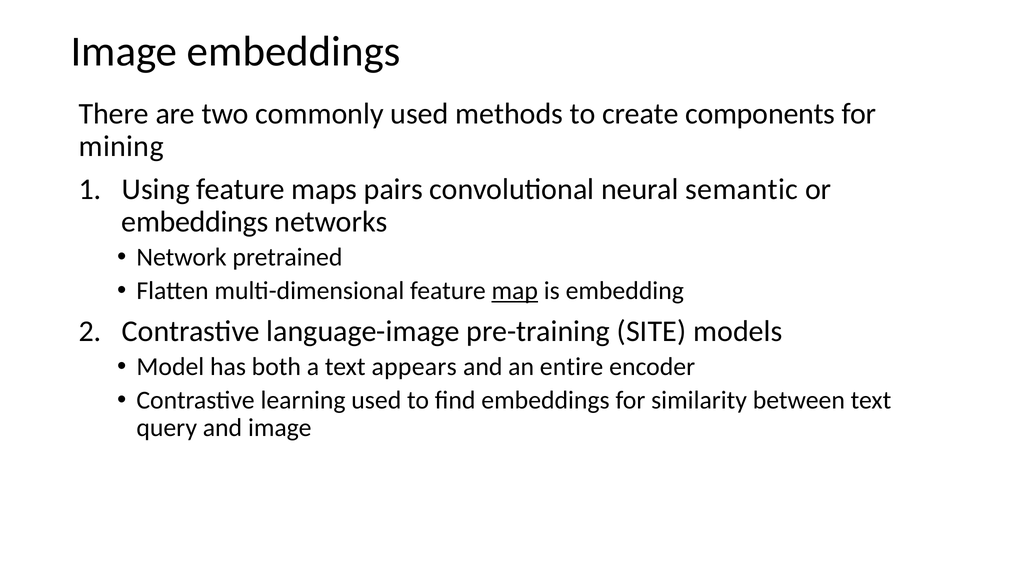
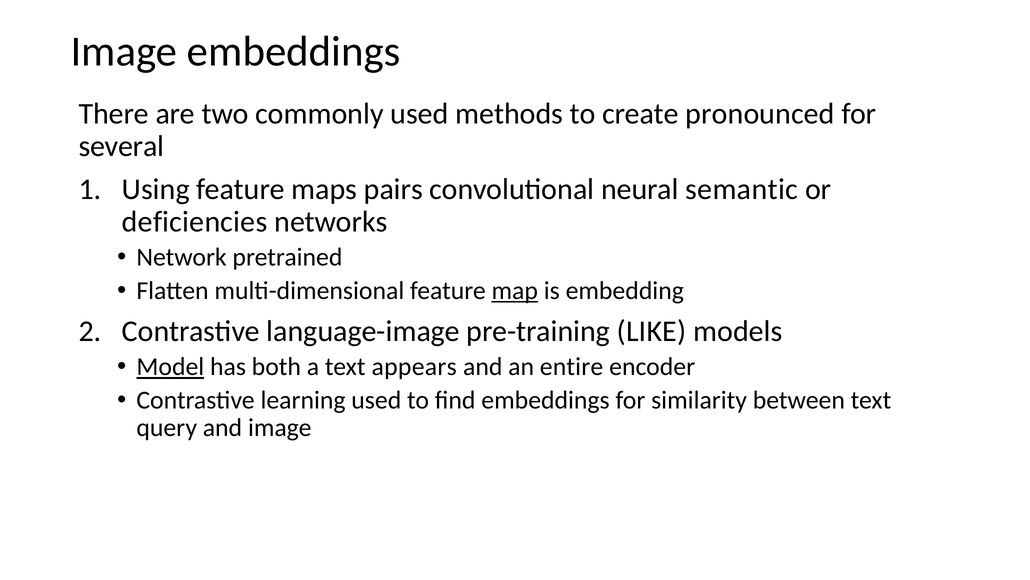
components: components -> pronounced
mining: mining -> several
embeddings at (195, 222): embeddings -> deficiencies
SITE: SITE -> LIKE
Model underline: none -> present
